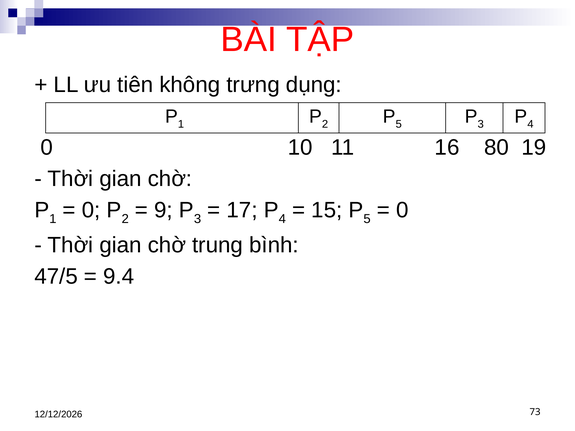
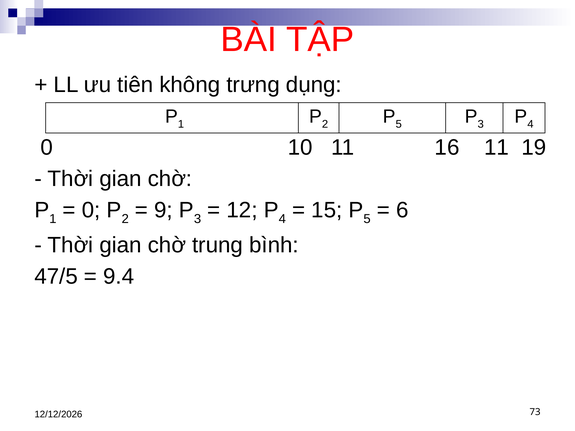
16 80: 80 -> 11
17: 17 -> 12
0 at (402, 210): 0 -> 6
